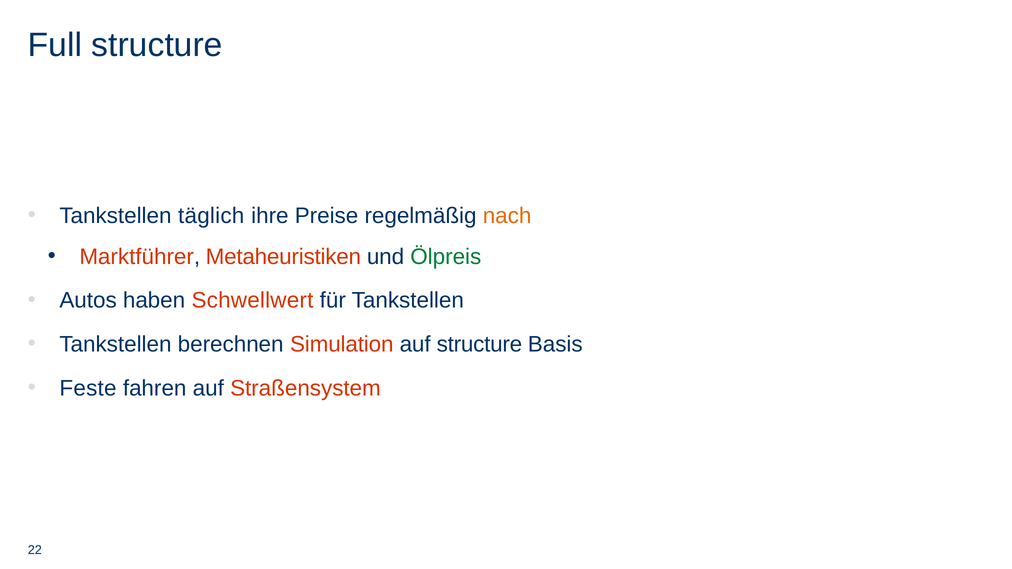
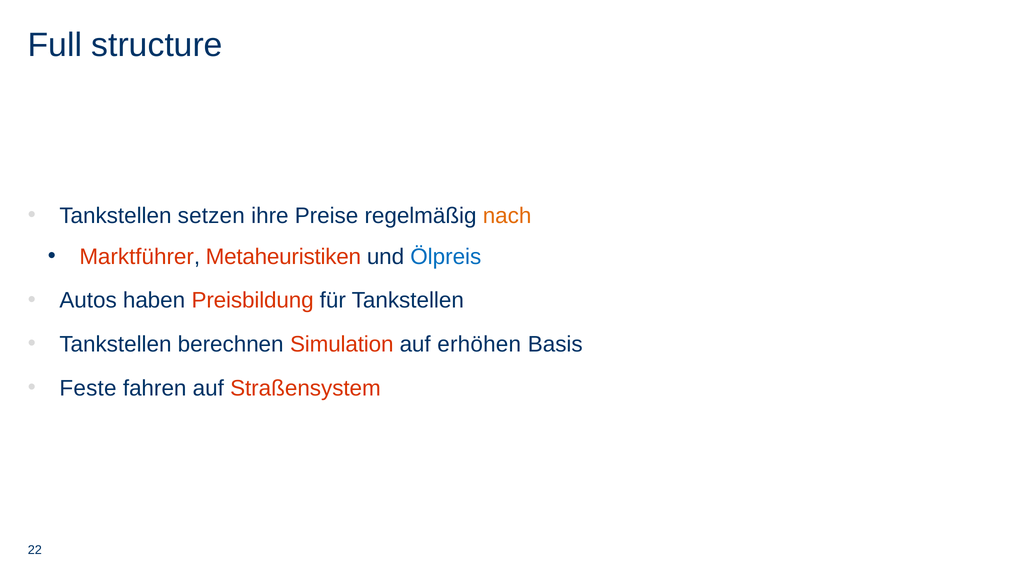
täglich: täglich -> setzen
Ölpreis colour: green -> blue
Schwellwert: Schwellwert -> Preisbildung
auf structure: structure -> erhöhen
